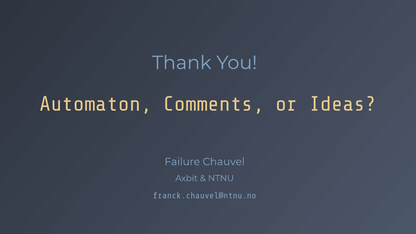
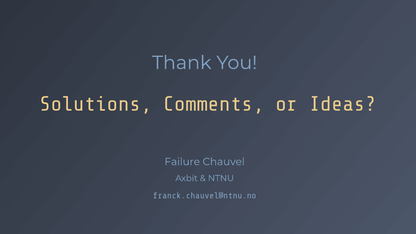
Automaton: Automaton -> Solutions
